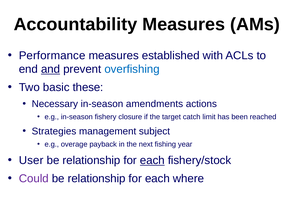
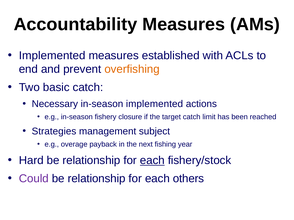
Performance at (52, 56): Performance -> Implemented
and underline: present -> none
overfishing colour: blue -> orange
basic these: these -> catch
in-season amendments: amendments -> implemented
User: User -> Hard
where: where -> others
